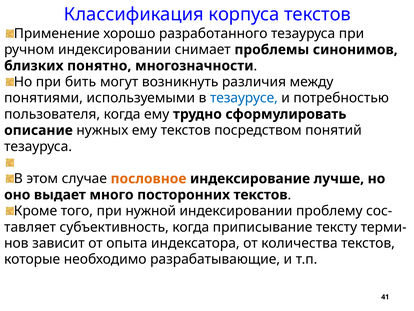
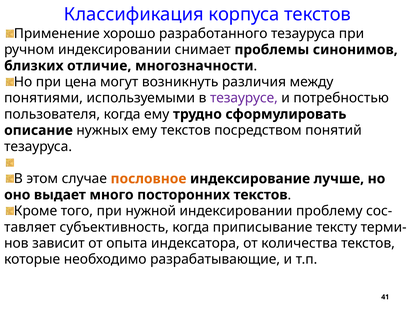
понятно: понятно -> отличие
бить: бить -> цена
тезаурусе colour: blue -> purple
